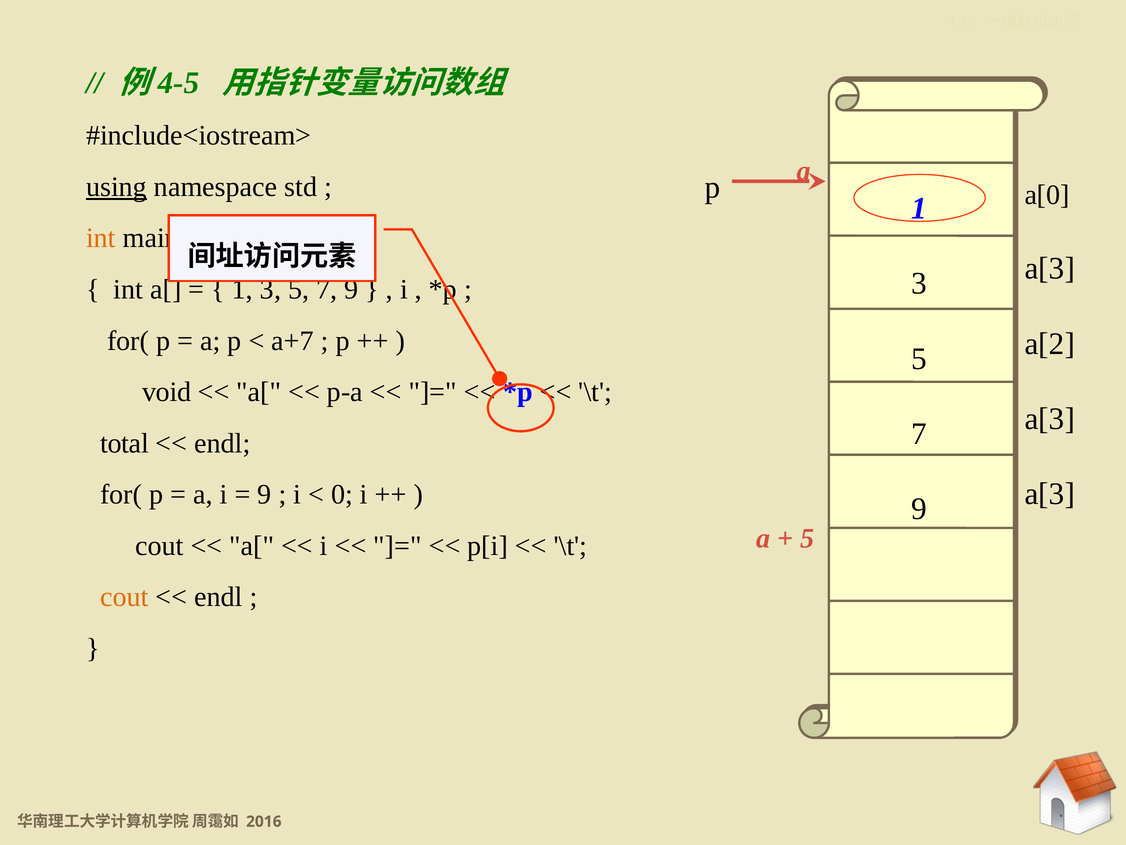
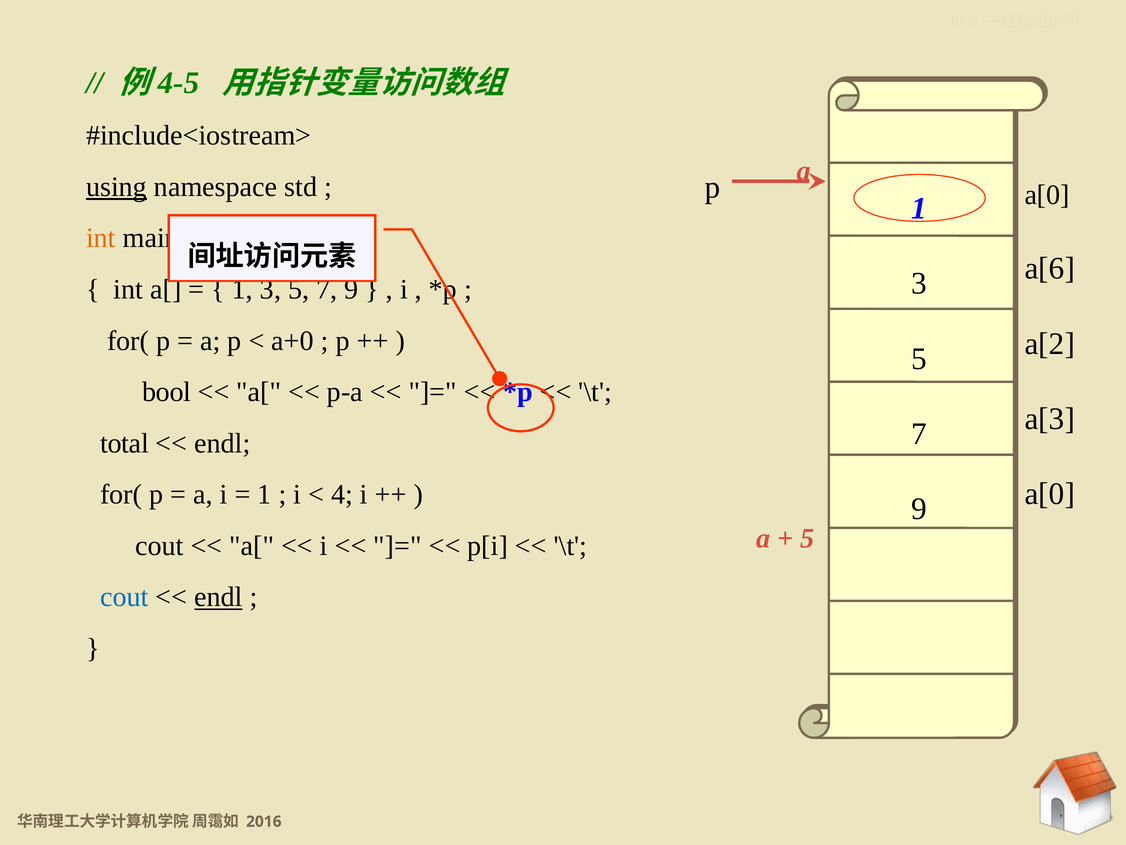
a[3 at (1050, 268): a[3 -> a[6
a+7: a+7 -> a+0
void: void -> bool
a[3 at (1050, 494): a[3 -> a[0
9 at (264, 494): 9 -> 1
0: 0 -> 4
cout at (124, 597) colour: orange -> blue
endl at (218, 597) underline: none -> present
